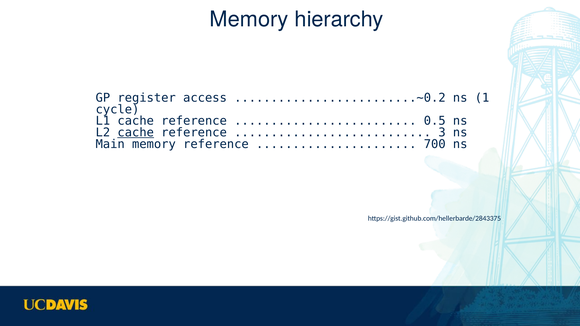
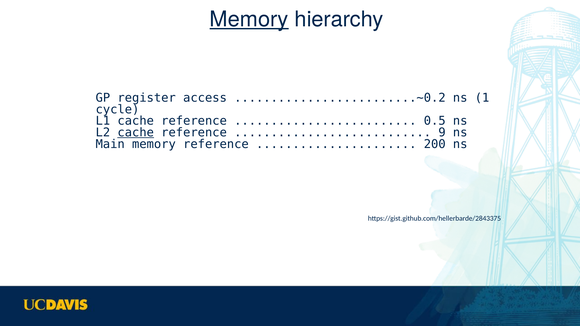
Memory at (249, 19) underline: none -> present
3: 3 -> 9
700: 700 -> 200
